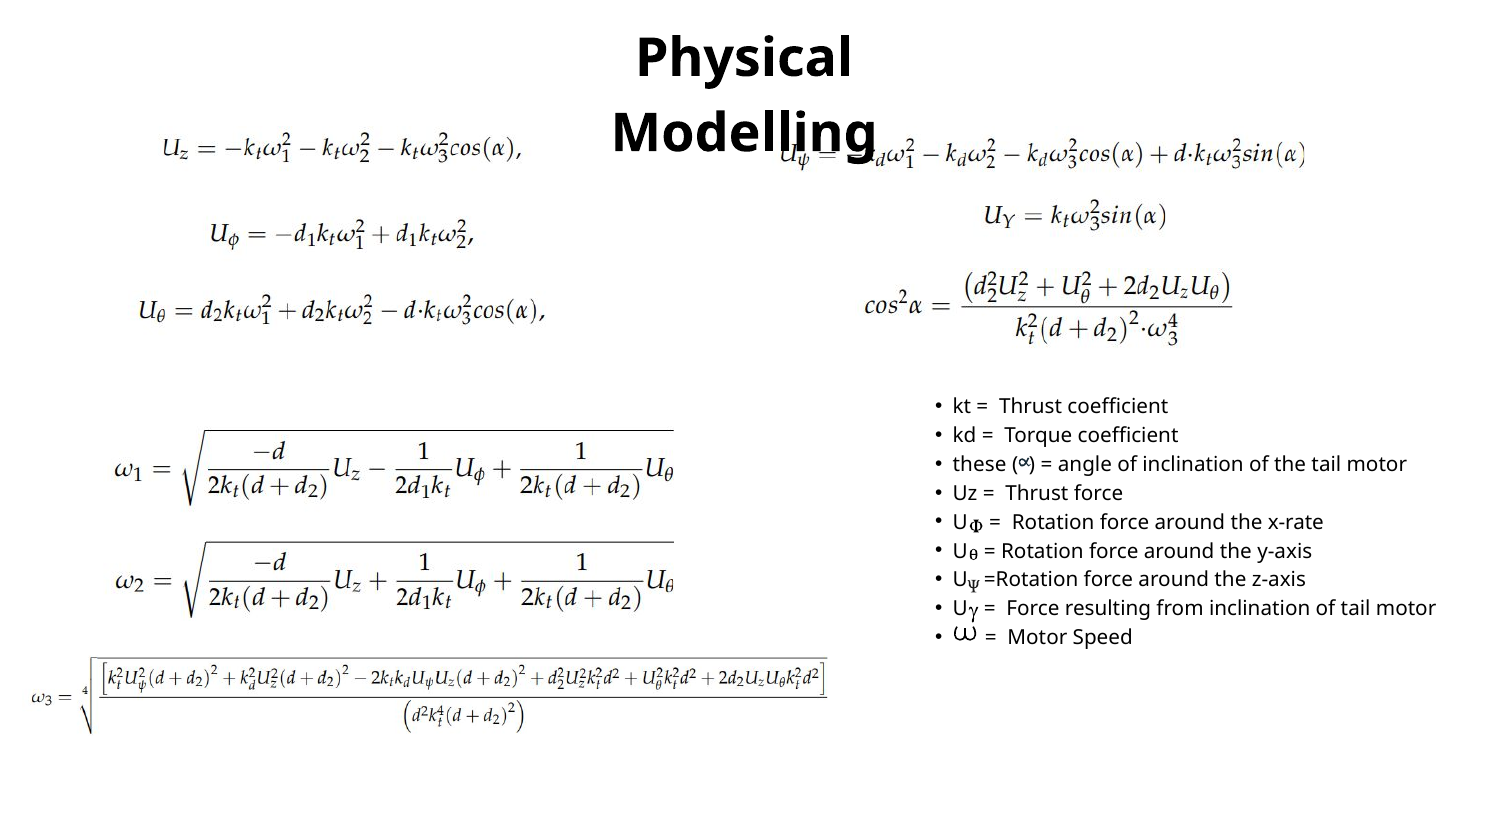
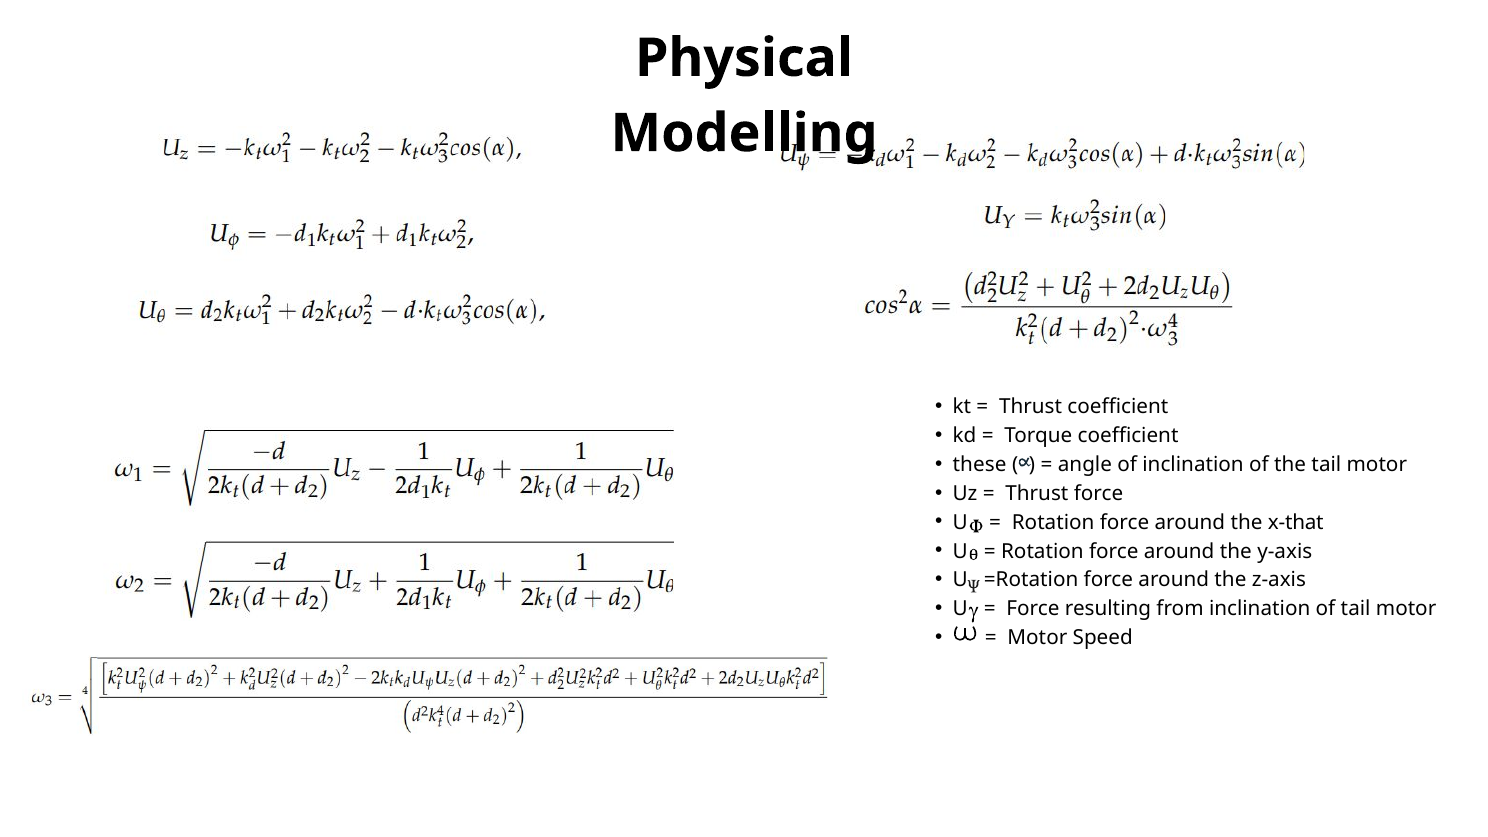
x-rate: x-rate -> x-that
